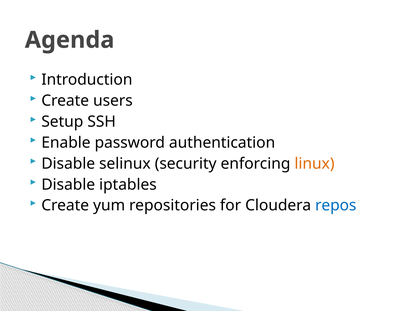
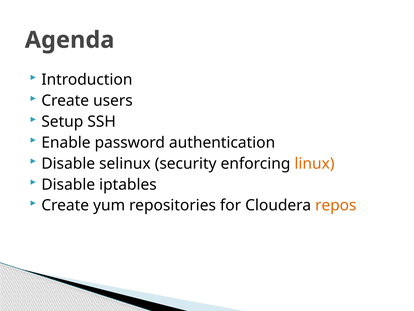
repos colour: blue -> orange
